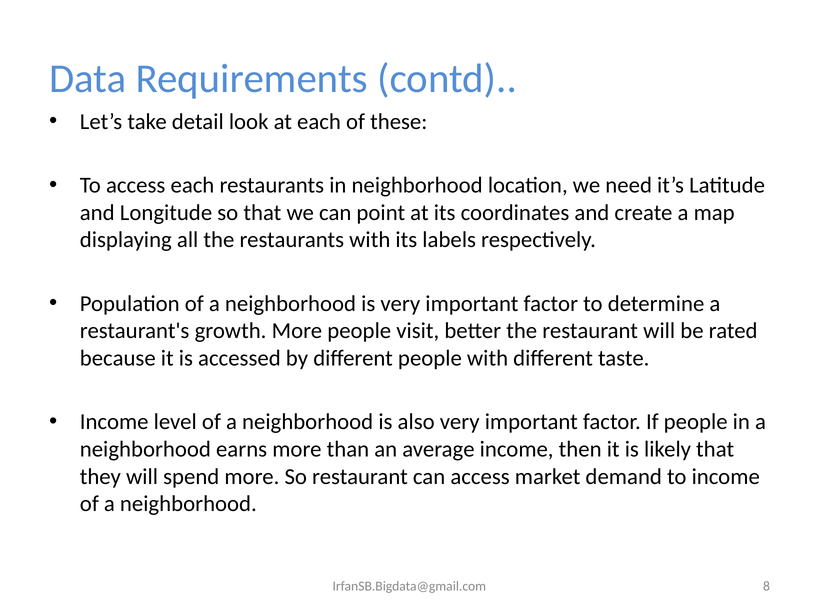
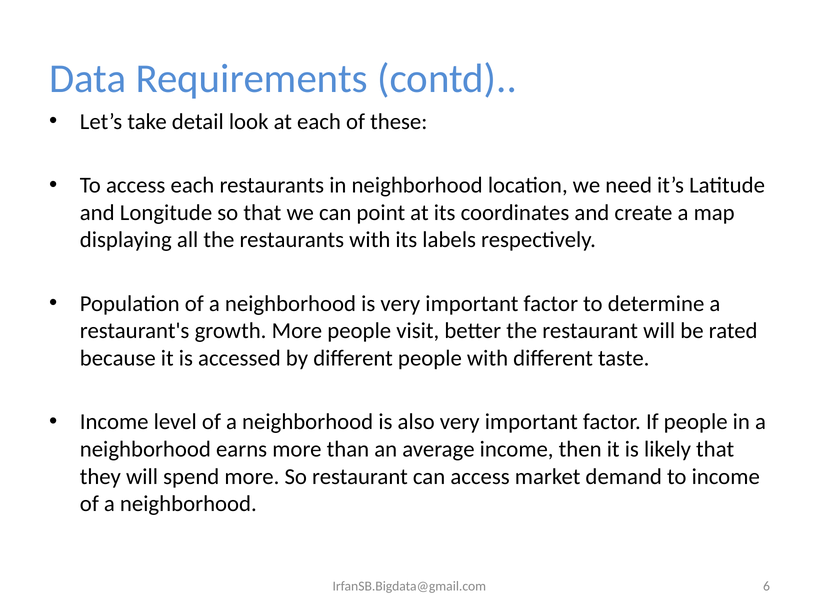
8: 8 -> 6
